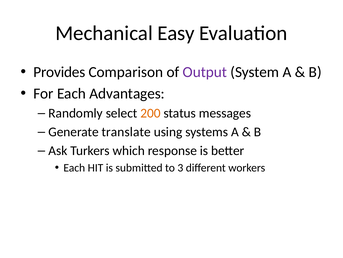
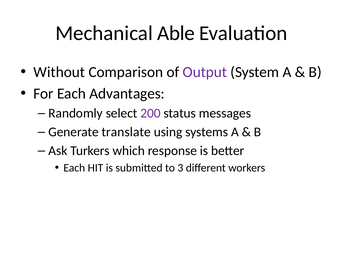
Easy: Easy -> Able
Provides: Provides -> Without
200 colour: orange -> purple
